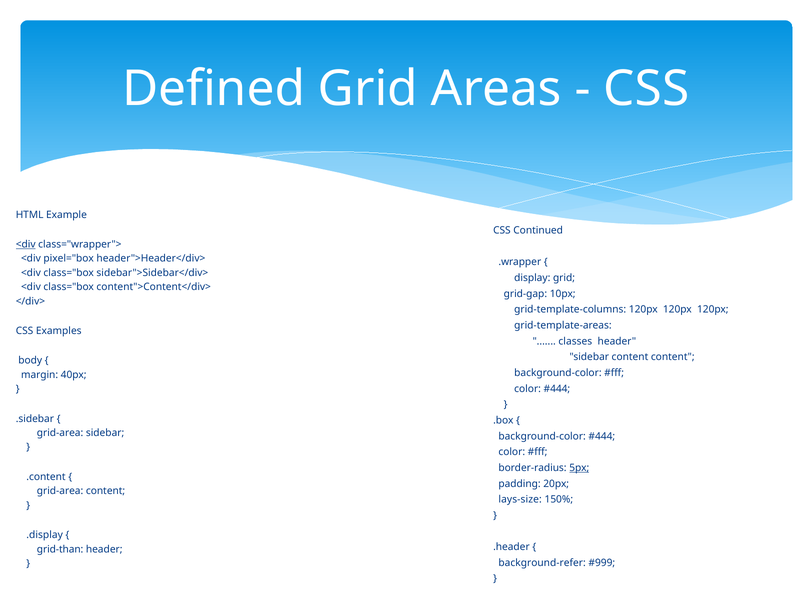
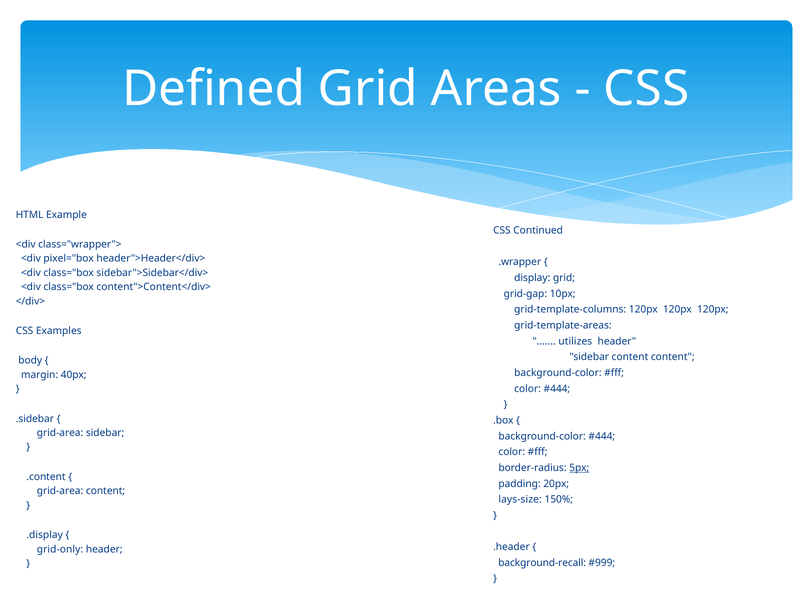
<div at (26, 244) underline: present -> none
classes: classes -> utilizes
grid-than: grid-than -> grid-only
background-refer: background-refer -> background-recall
